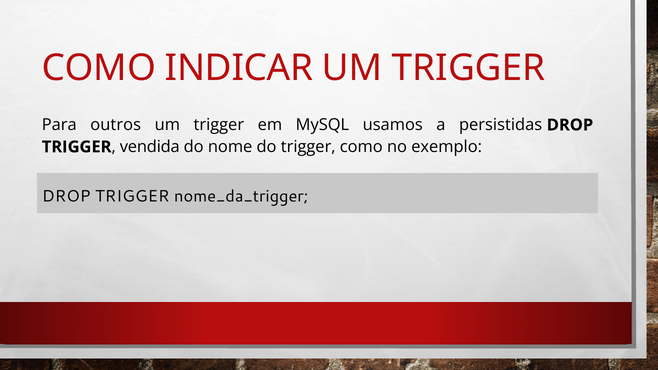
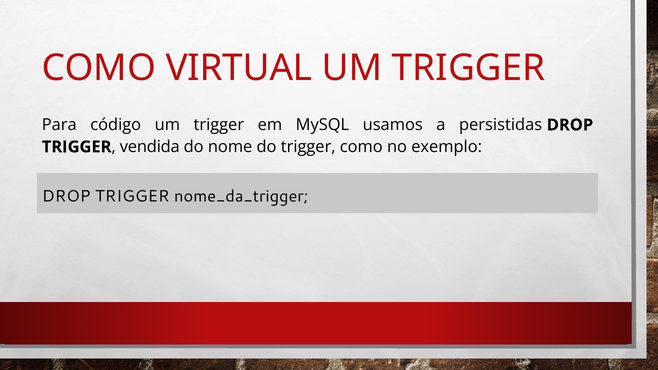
INDICAR: INDICAR -> VIRTUAL
outros: outros -> código
